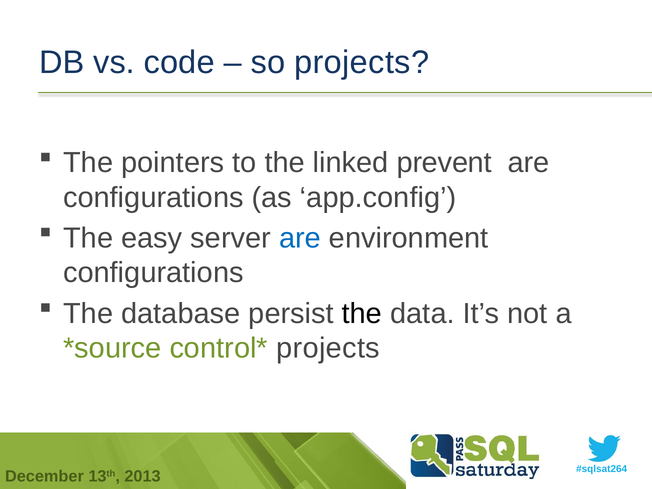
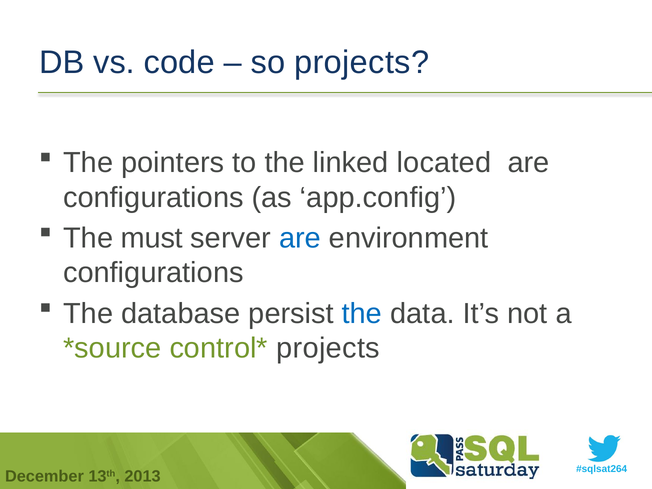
prevent: prevent -> located
easy: easy -> must
the at (362, 313) colour: black -> blue
